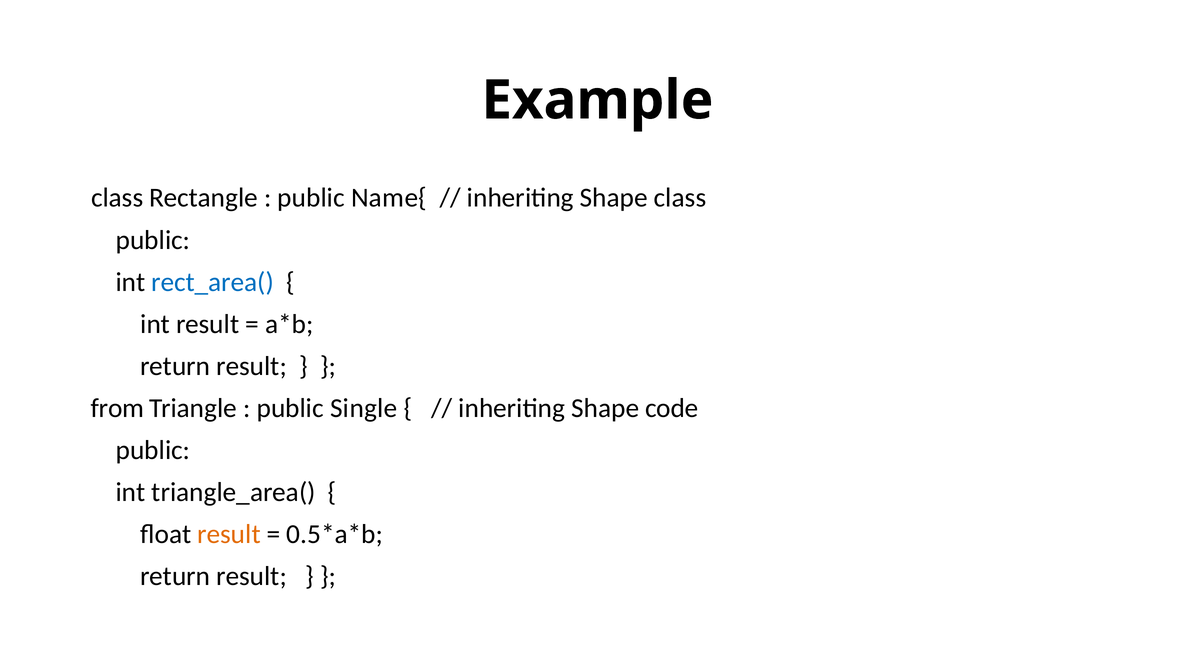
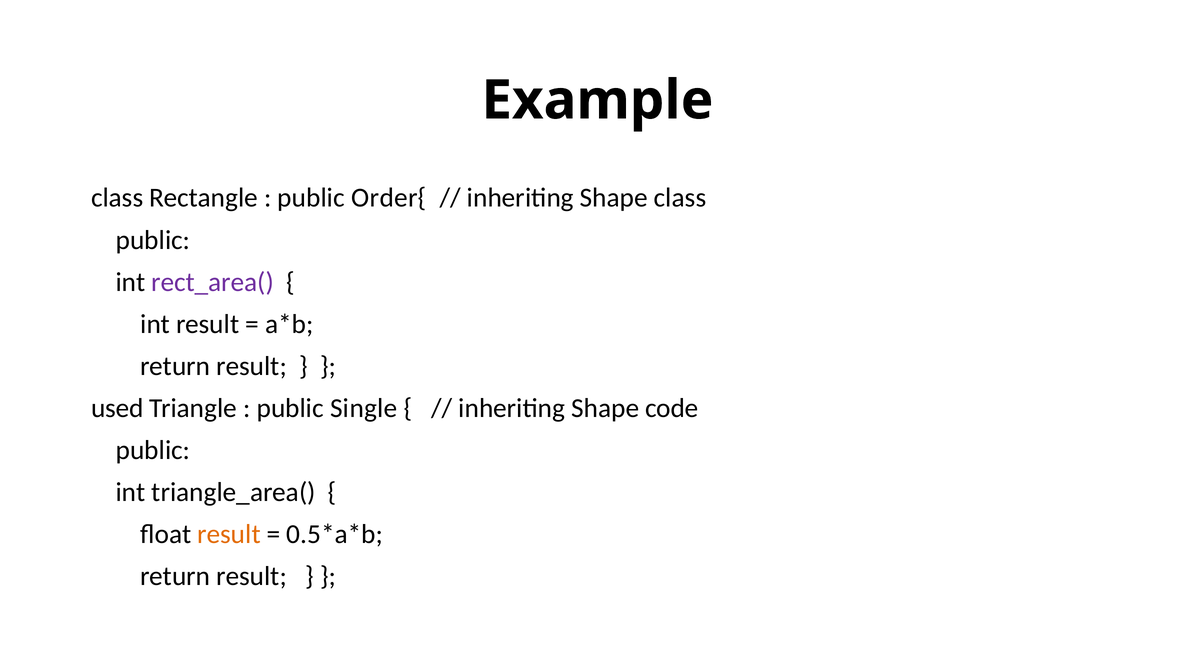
Name{: Name{ -> Order{
rect_area( colour: blue -> purple
from: from -> used
